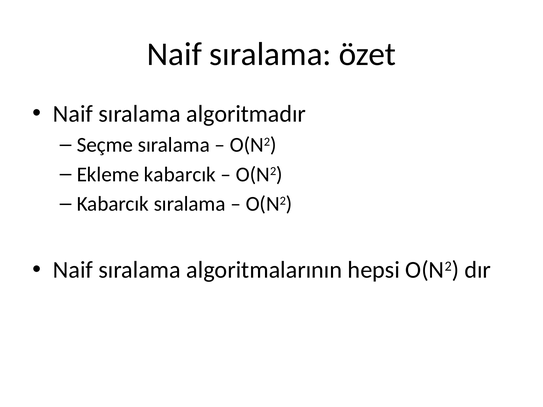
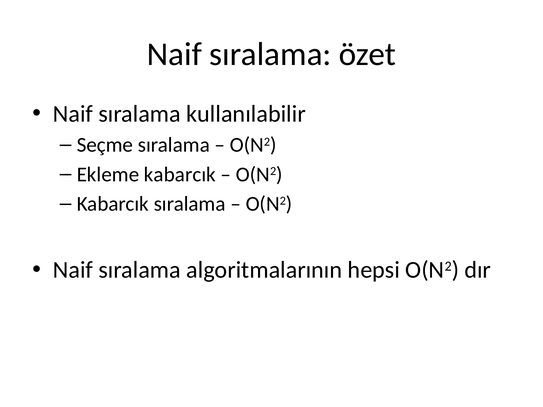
algoritmadır: algoritmadır -> kullanılabilir
